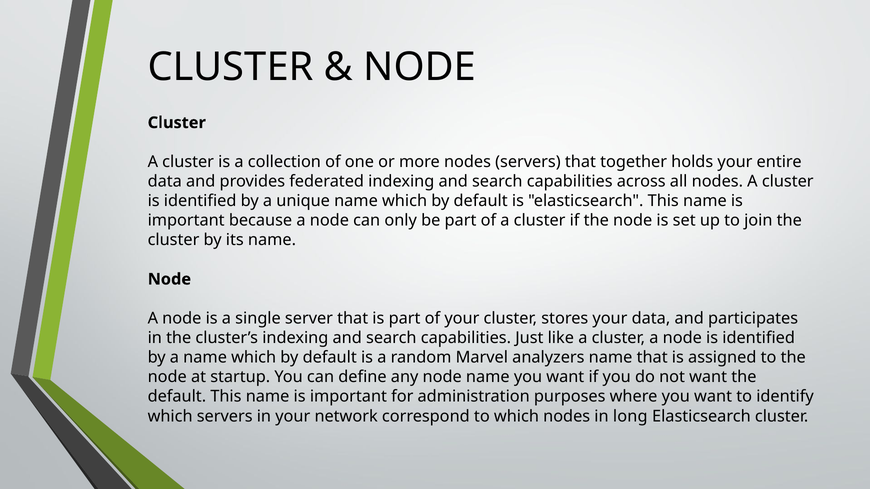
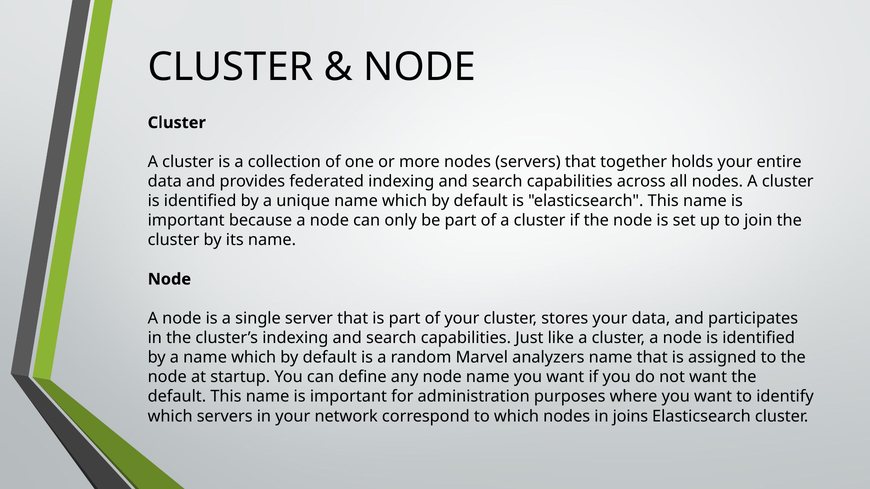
long: long -> joins
